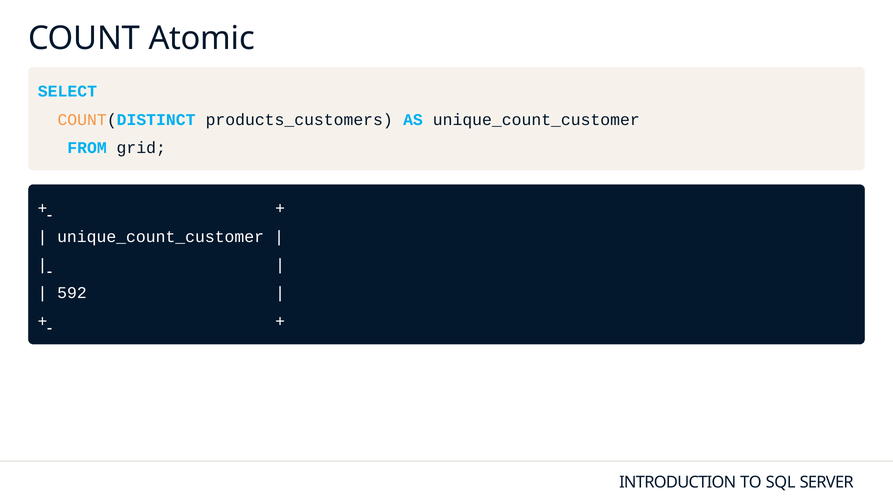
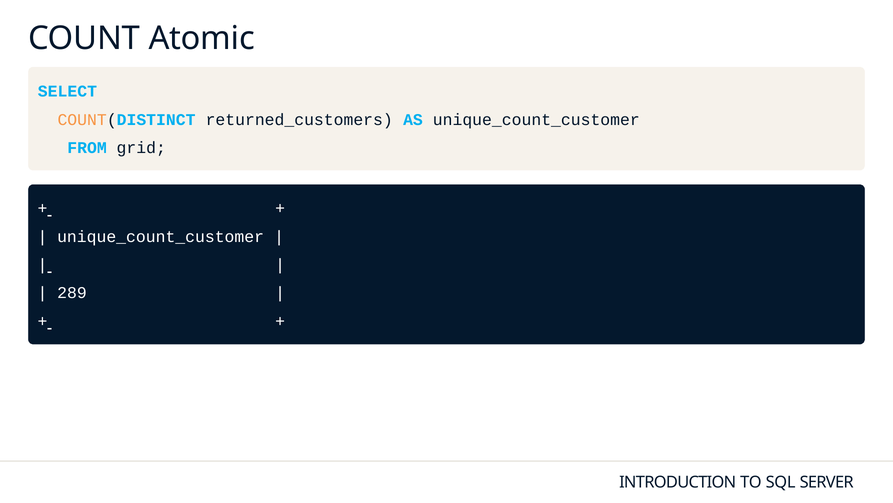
products_customers: products_customers -> returned_customers
592: 592 -> 289
